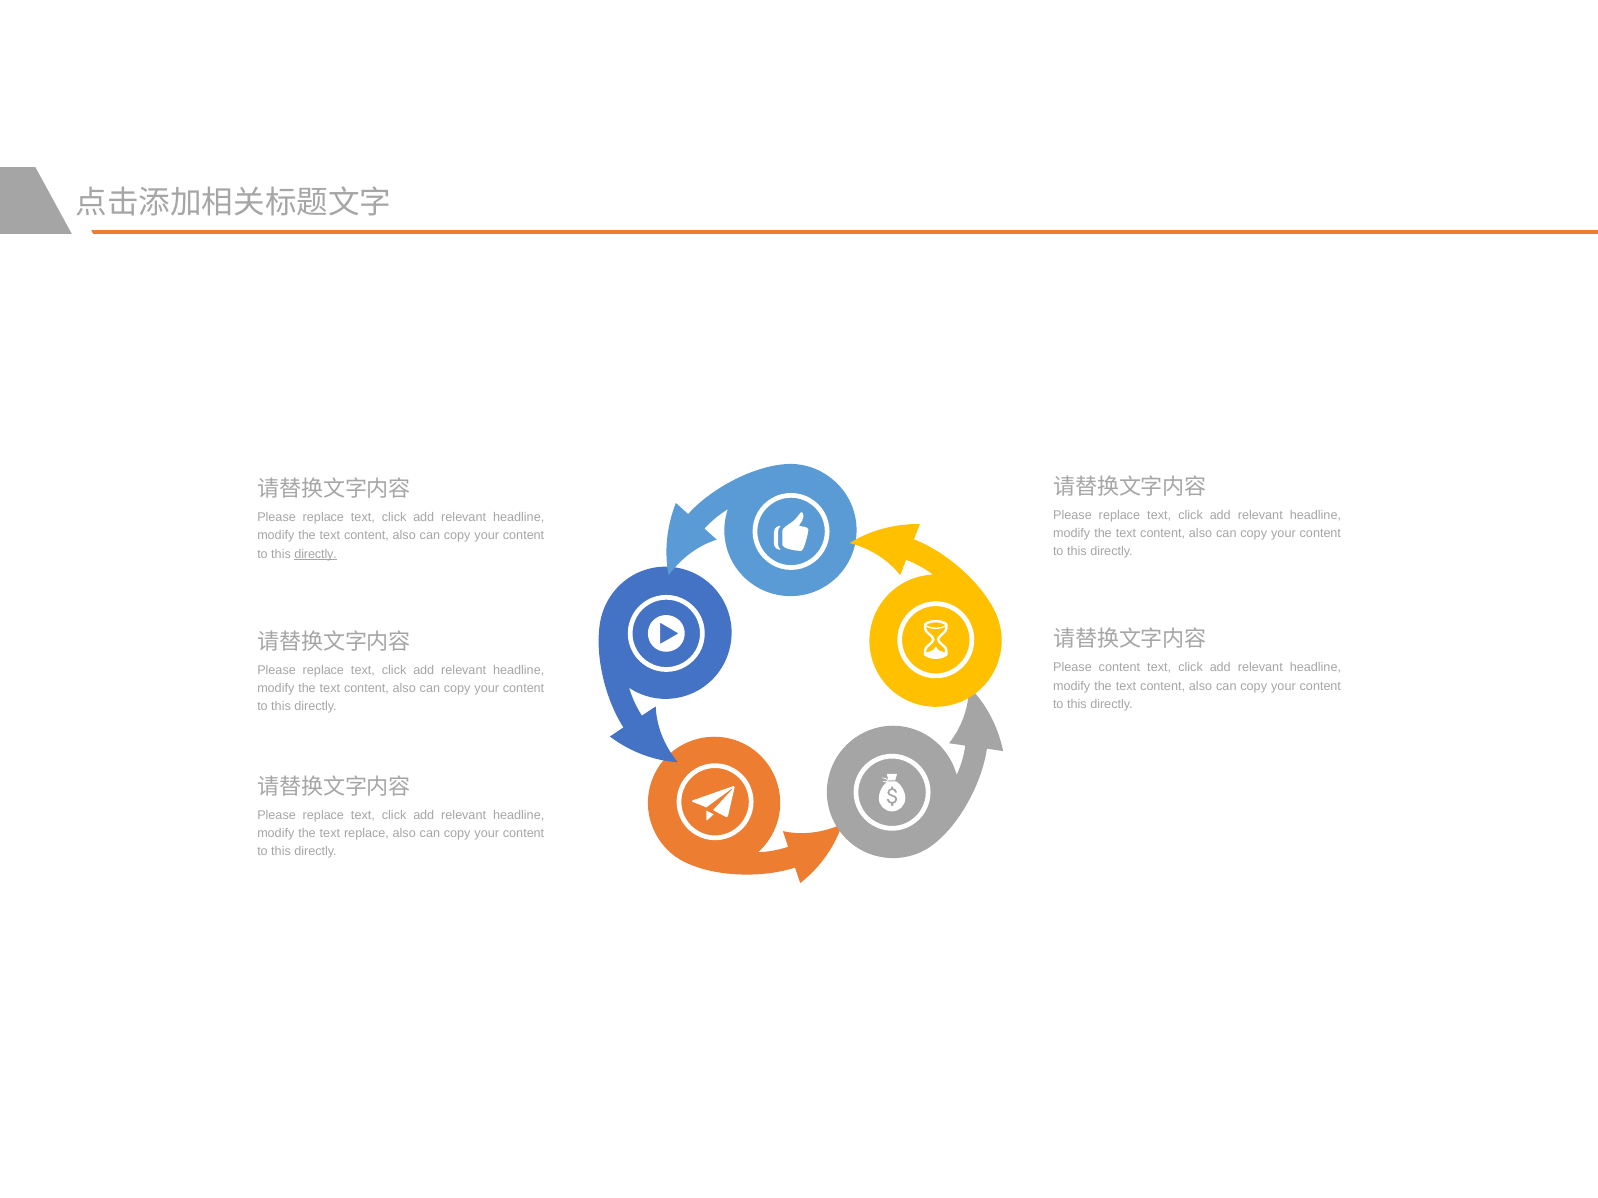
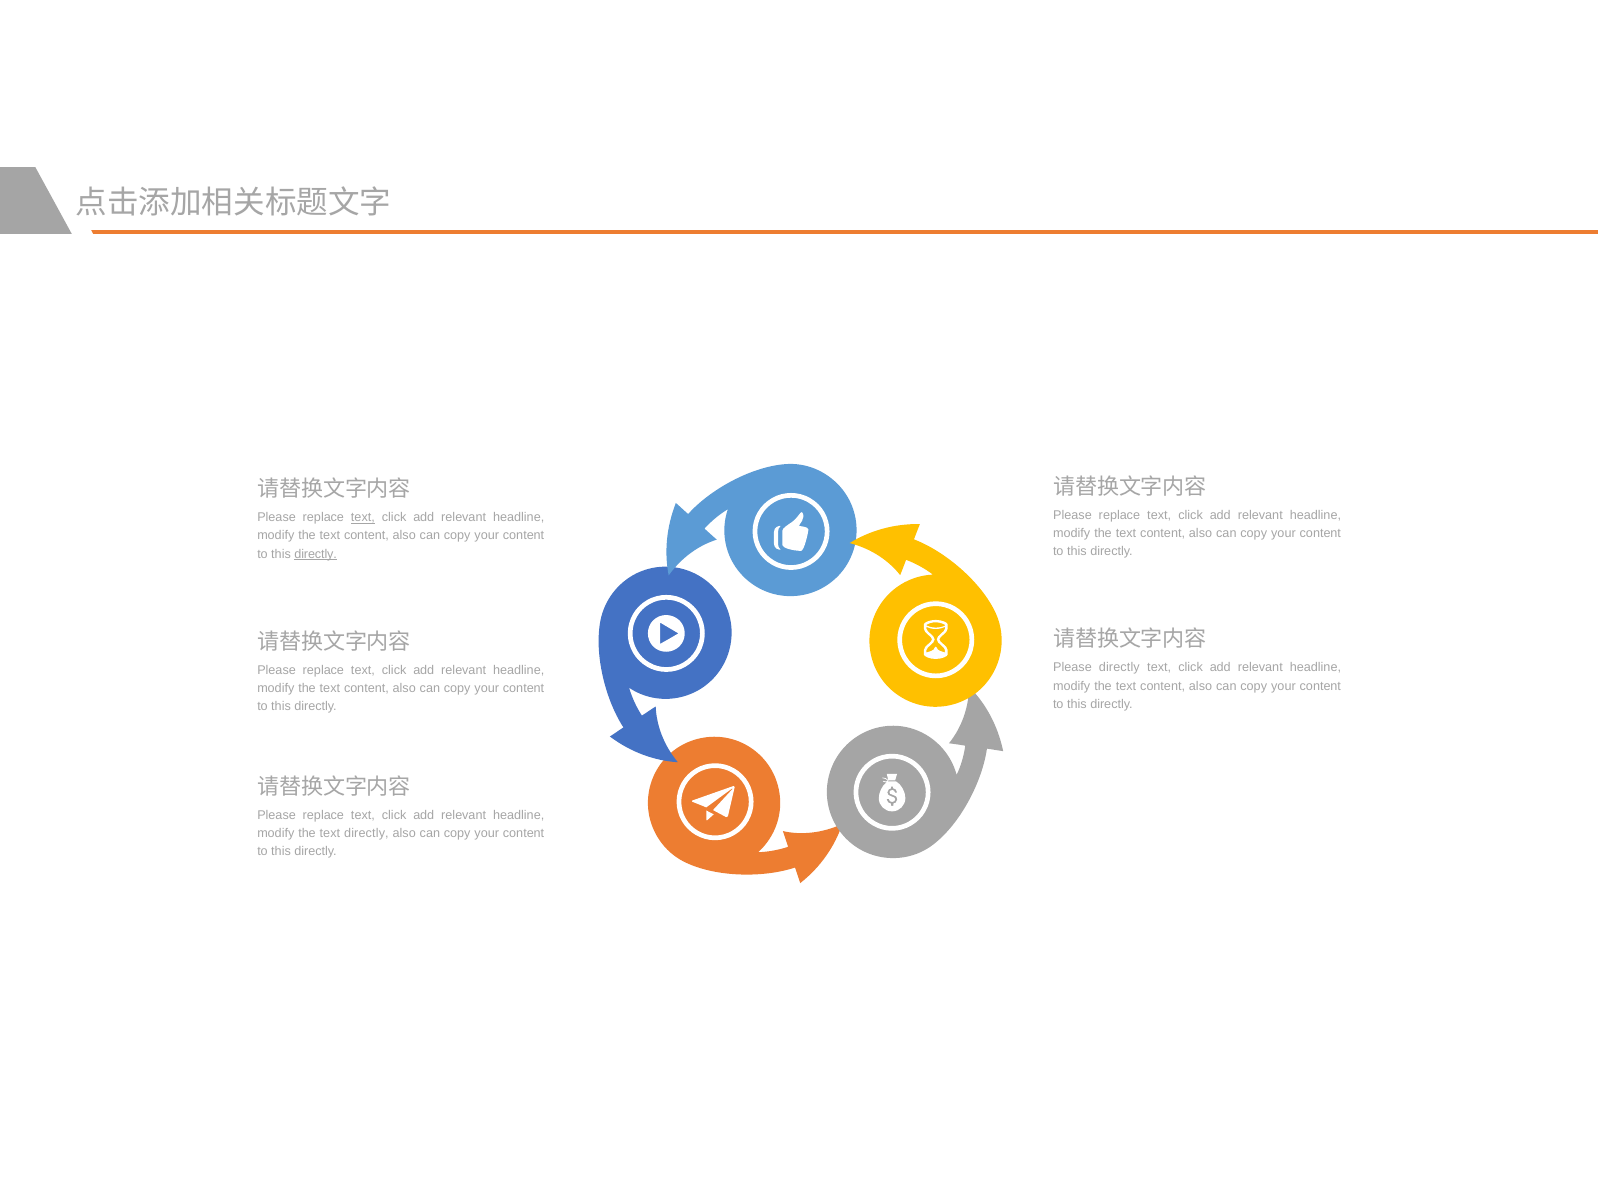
text at (363, 518) underline: none -> present
Please content: content -> directly
text replace: replace -> directly
